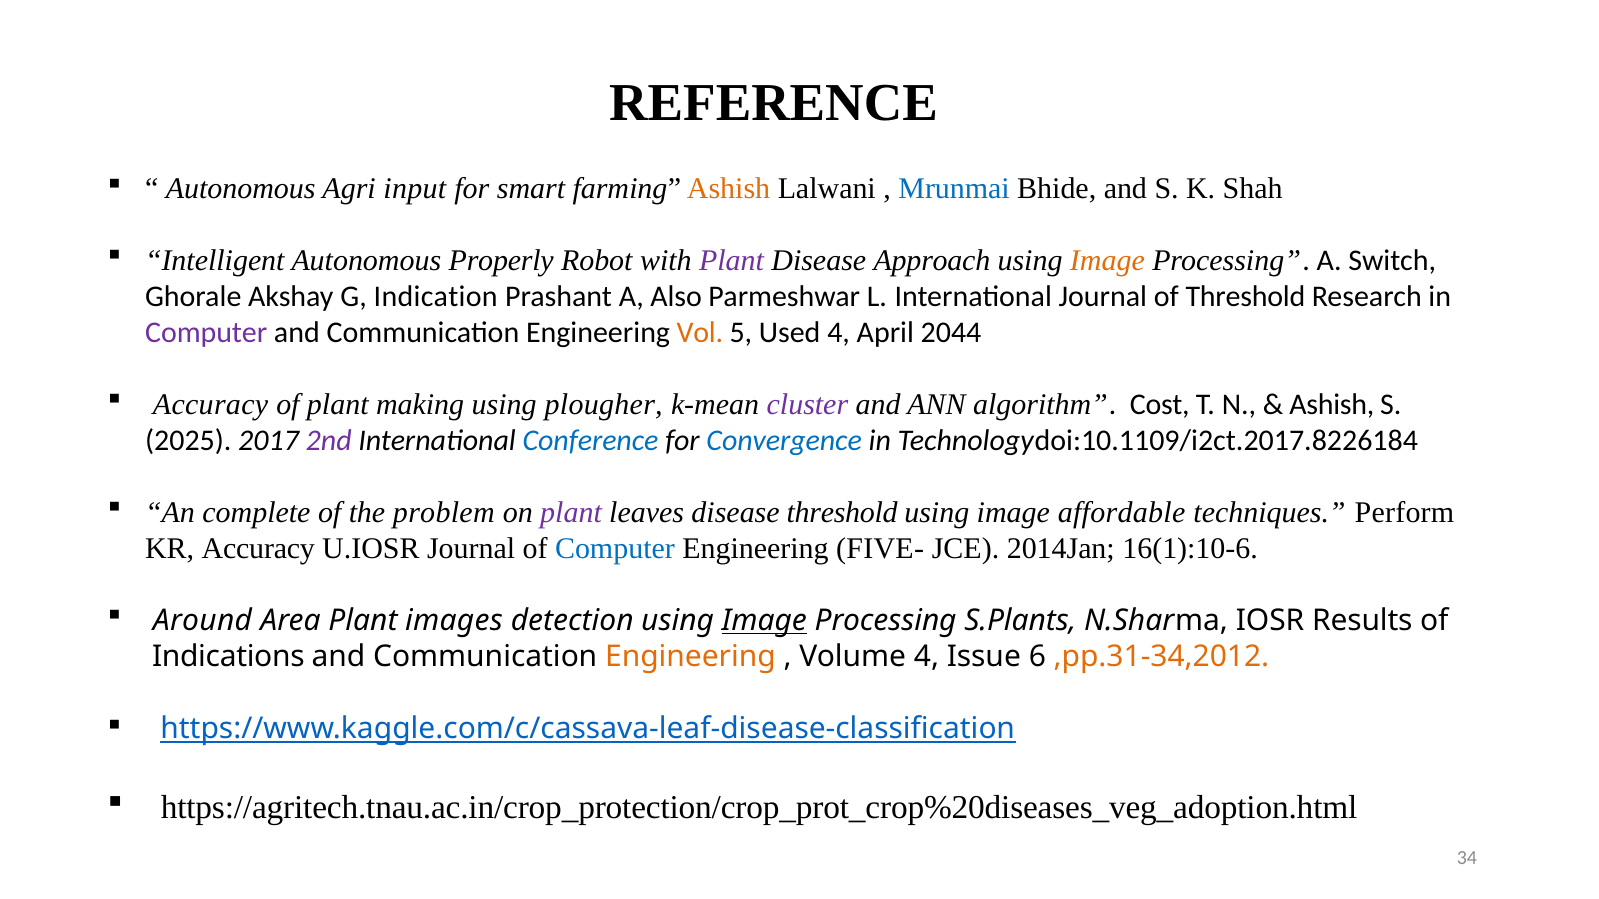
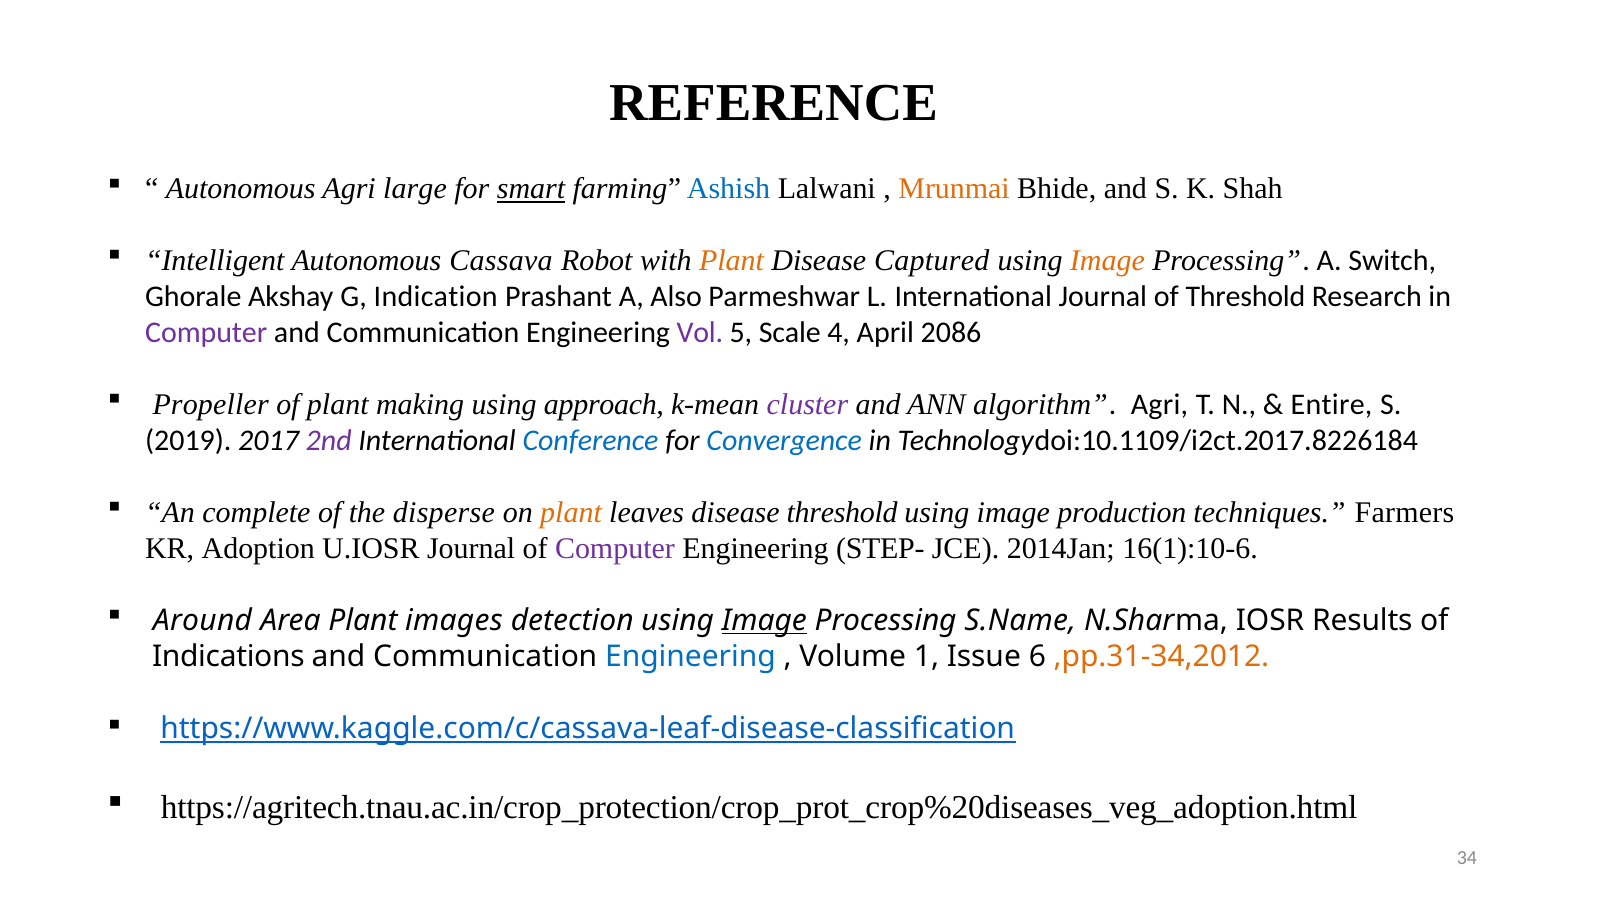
input: input -> large
smart underline: none -> present
Ashish at (729, 189) colour: orange -> blue
Mrunmai colour: blue -> orange
Properly: Properly -> Cassava
Plant at (731, 261) colour: purple -> orange
Approach: Approach -> Captured
Vol colour: orange -> purple
Used: Used -> Scale
2044: 2044 -> 2086
Accuracy at (211, 405): Accuracy -> Propeller
plougher: plougher -> approach
algorithm Cost: Cost -> Agri
Ashish at (1332, 405): Ashish -> Entire
2025: 2025 -> 2019
problem: problem -> disperse
plant at (571, 513) colour: purple -> orange
affordable: affordable -> production
Perform: Perform -> Farmers
KR Accuracy: Accuracy -> Adoption
Computer at (615, 549) colour: blue -> purple
FIVE-: FIVE- -> STEP-
S.Plants: S.Plants -> S.Name
Engineering at (690, 657) colour: orange -> blue
Volume 4: 4 -> 1
